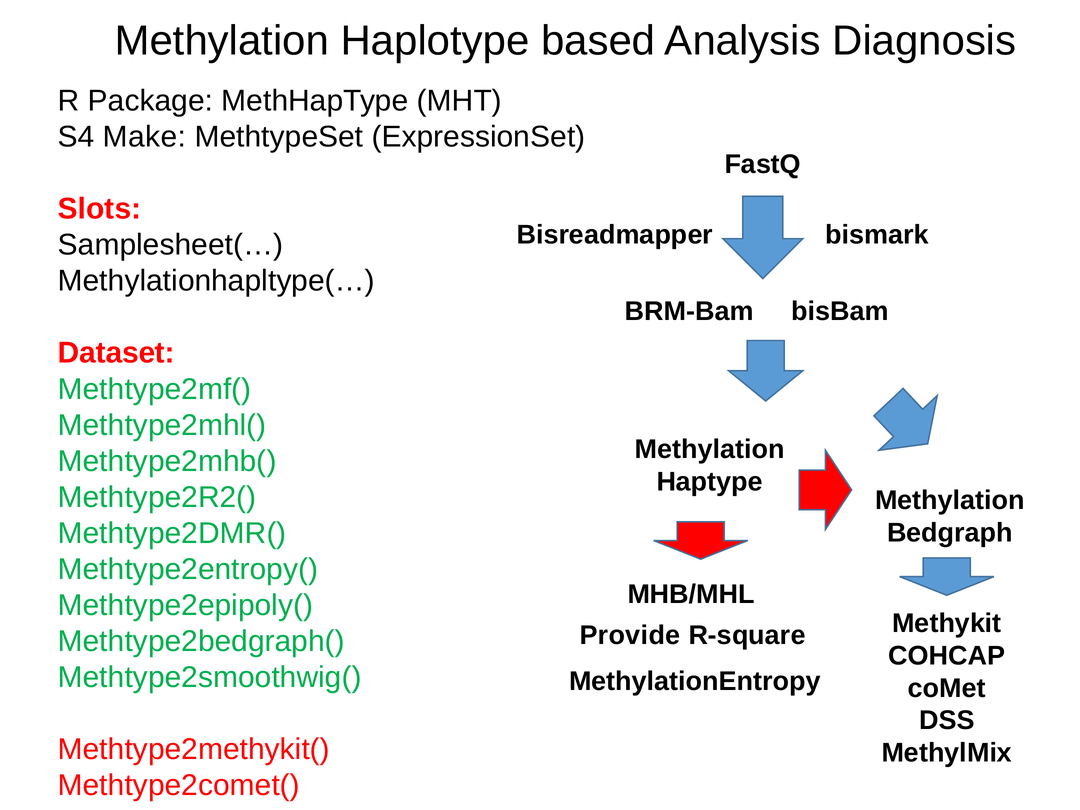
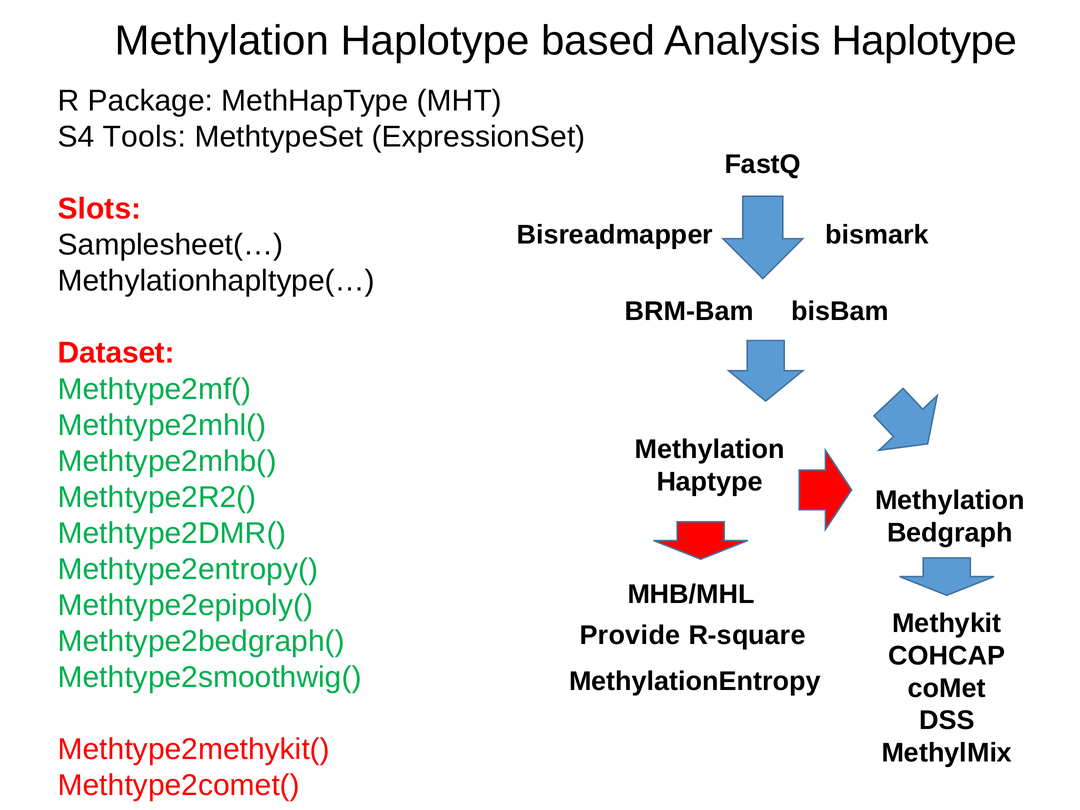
Analysis Diagnosis: Diagnosis -> Haplotype
Make: Make -> Tools
